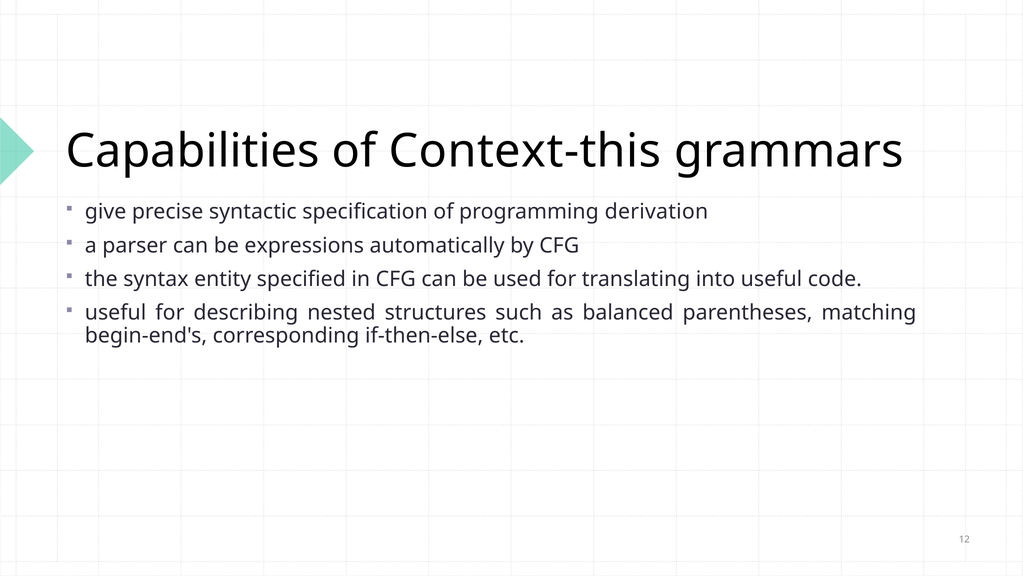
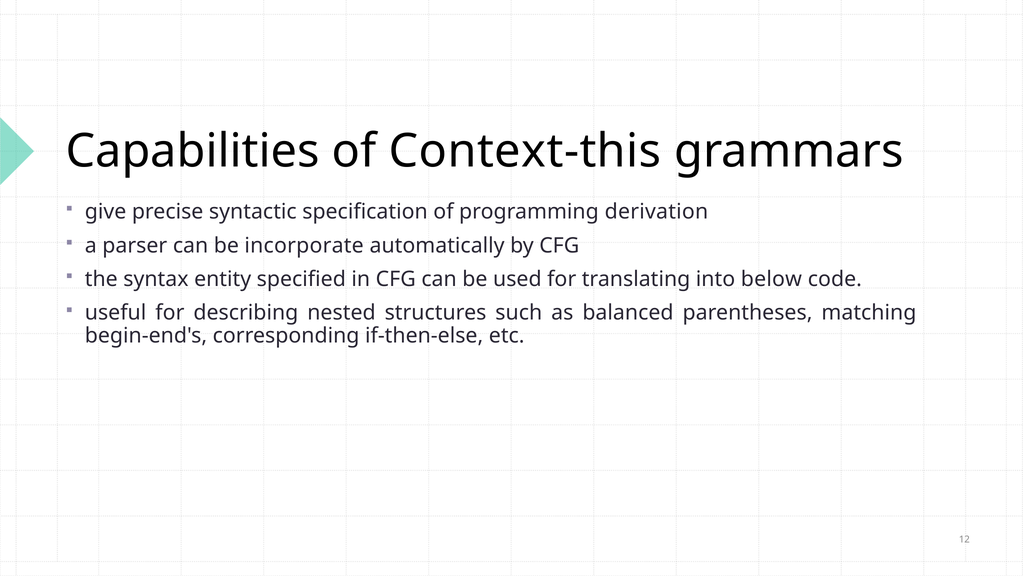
expressions: expressions -> incorporate
into useful: useful -> below
